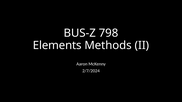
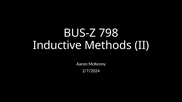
Elements: Elements -> Inductive
